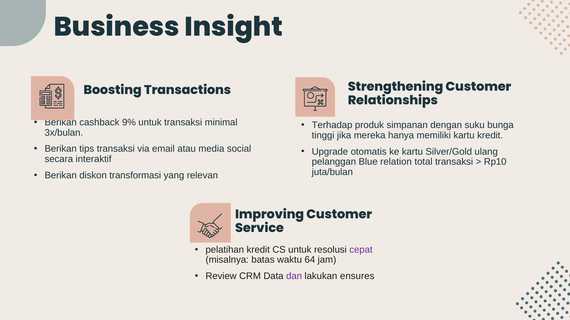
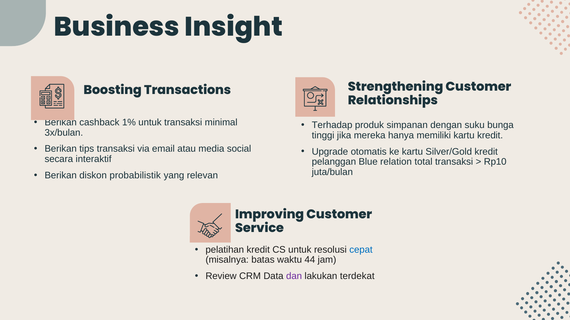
9%: 9% -> 1%
Silver/Gold ulang: ulang -> kredit
transformasi: transformasi -> probabilistik
cepat colour: purple -> blue
64: 64 -> 44
ensures: ensures -> terdekat
